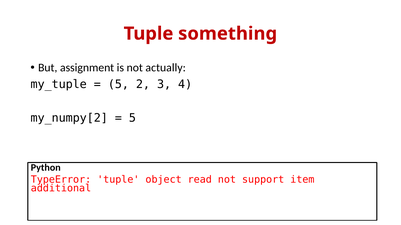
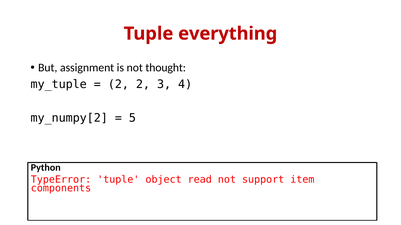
something: something -> everything
actually: actually -> thought
5 at (118, 85): 5 -> 2
additional: additional -> components
